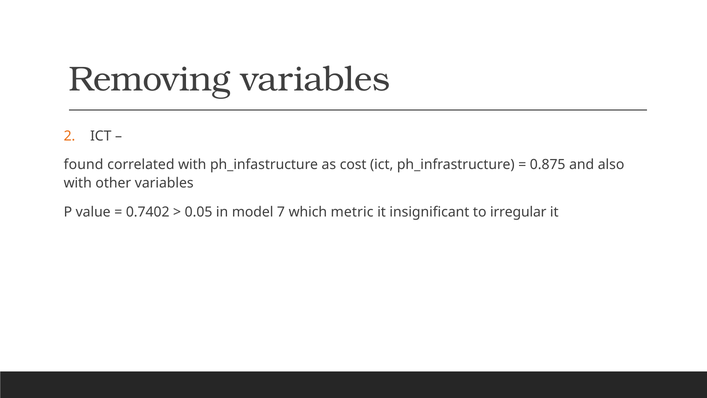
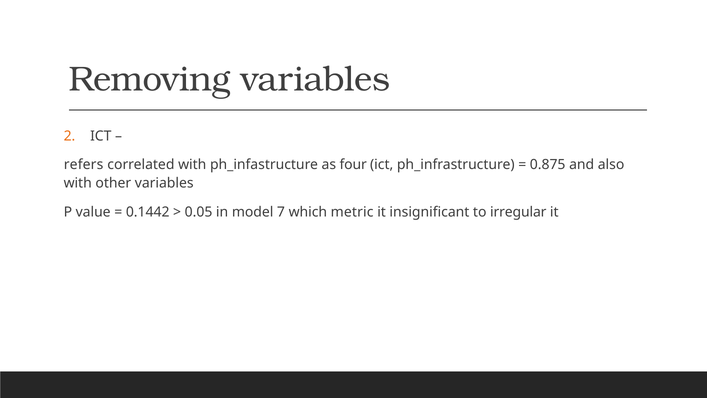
found: found -> refers
cost: cost -> four
0.7402: 0.7402 -> 0.1442
